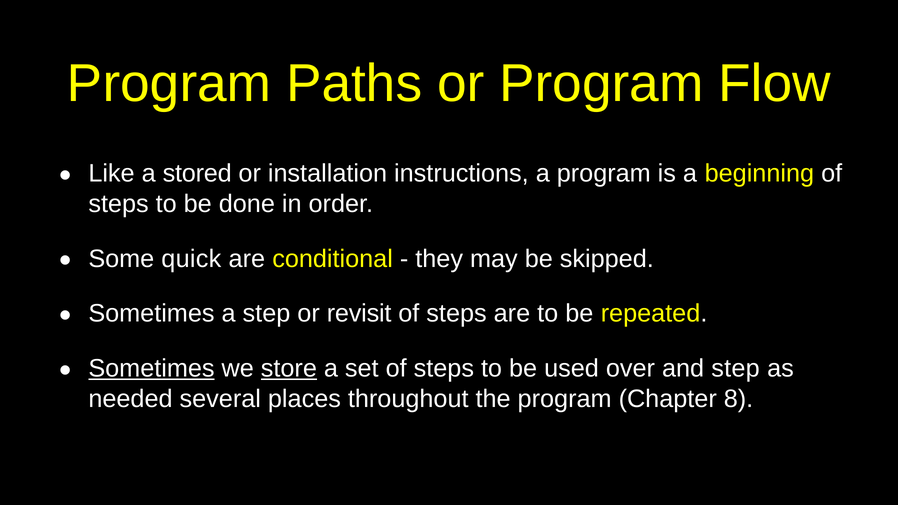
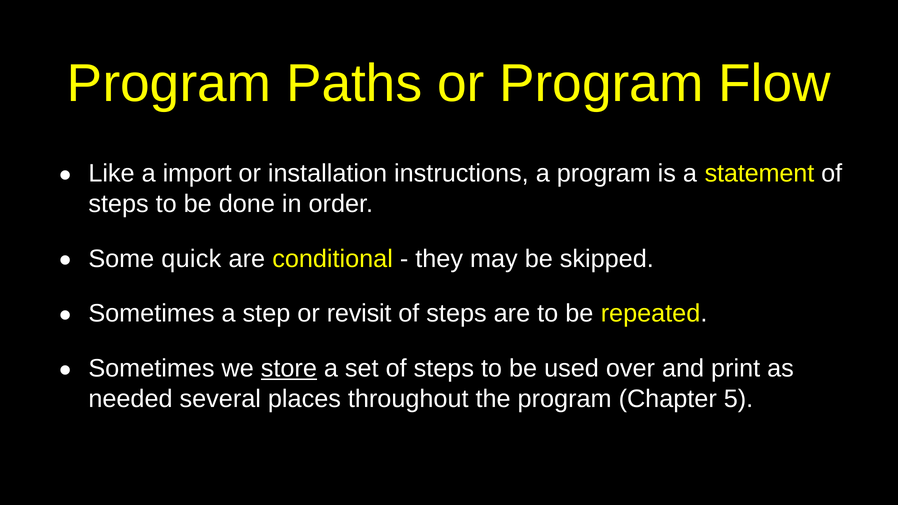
stored: stored -> import
beginning: beginning -> statement
Sometimes at (151, 369) underline: present -> none
and step: step -> print
8: 8 -> 5
